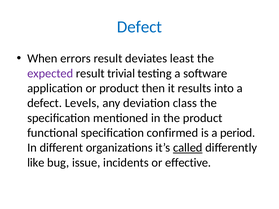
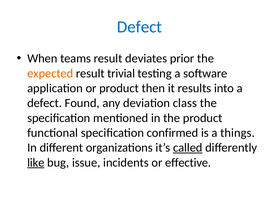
errors: errors -> teams
least: least -> prior
expected colour: purple -> orange
Levels: Levels -> Found
period: period -> things
like underline: none -> present
